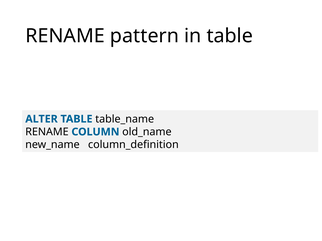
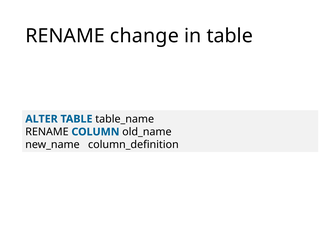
pattern: pattern -> change
